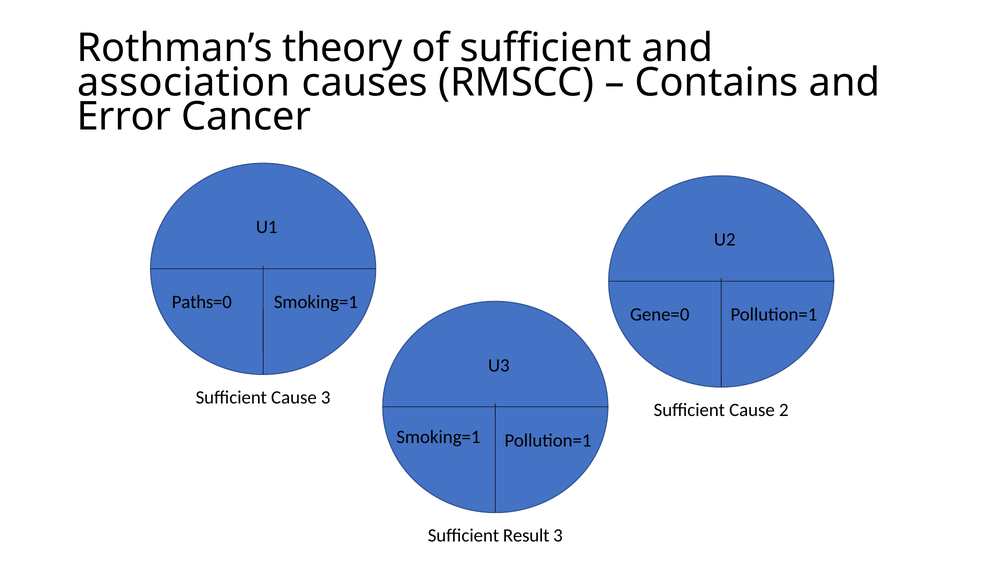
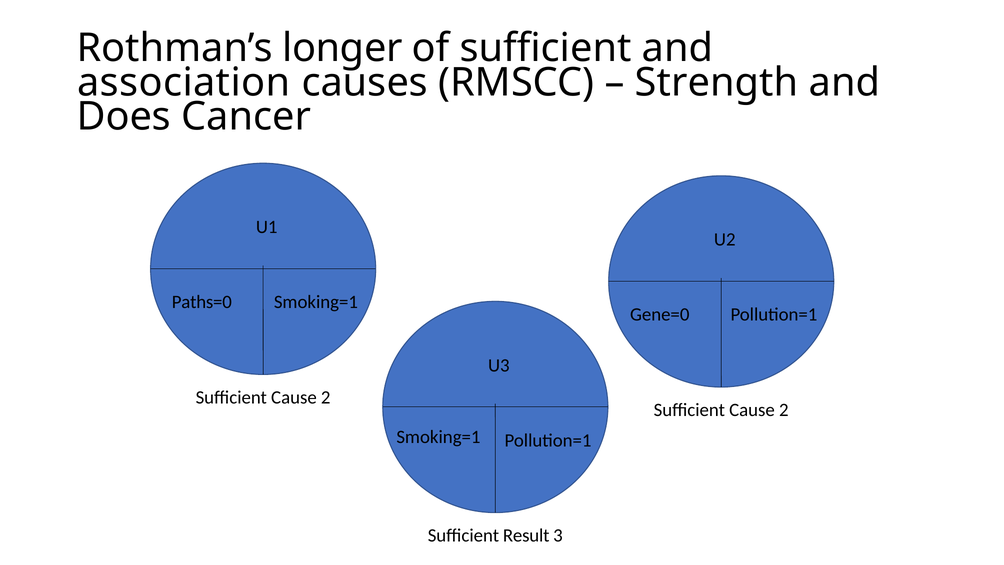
theory: theory -> longer
Contains: Contains -> Strength
Error: Error -> Does
3 at (326, 397): 3 -> 2
